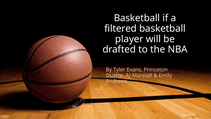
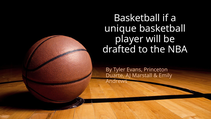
filtered: filtered -> unique
